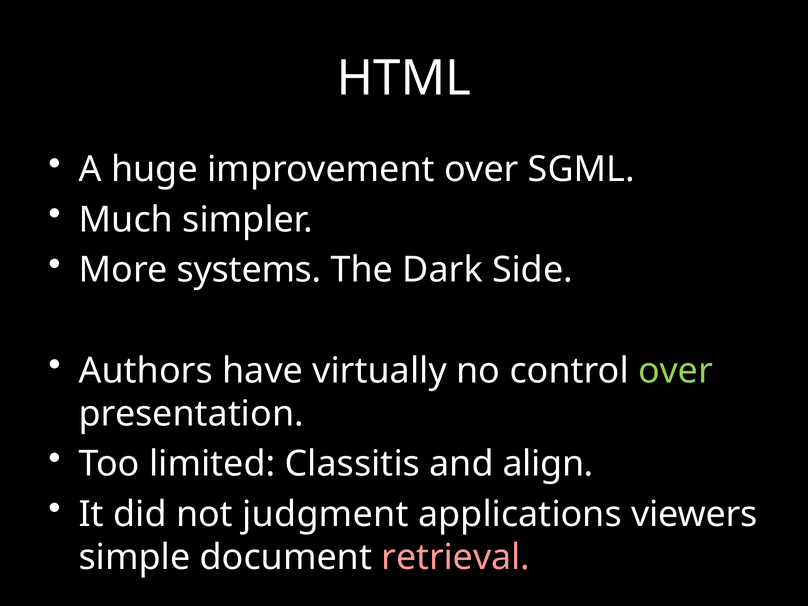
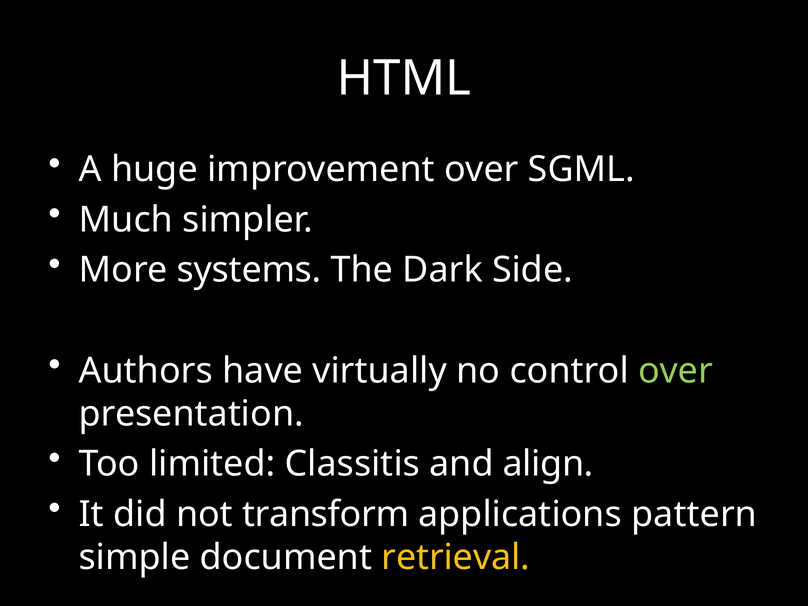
judgment: judgment -> transform
viewers: viewers -> pattern
retrieval colour: pink -> yellow
